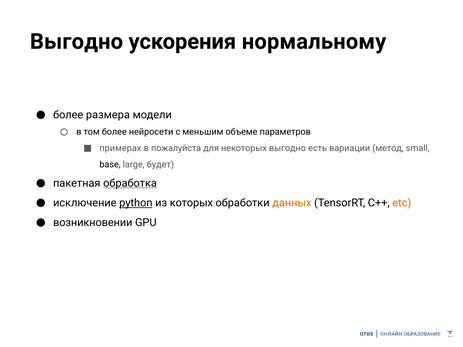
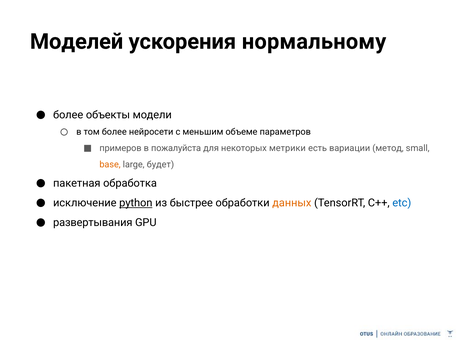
Выгодно at (76, 42): Выгодно -> Моделей
размера: размера -> объекты
примерах: примерах -> примеров
некоторых выгодно: выгодно -> метрики
base colour: black -> orange
обработка underline: present -> none
которых: которых -> быстрее
etc colour: orange -> blue
возникновении: возникновении -> развертывания
